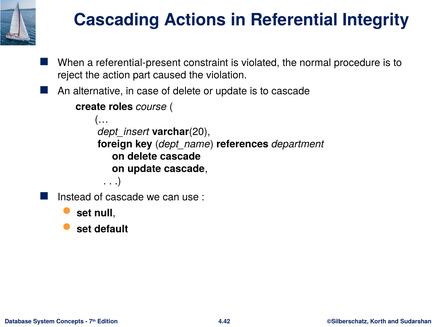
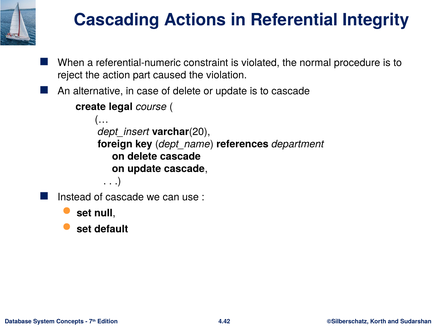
referential-present: referential-present -> referential-numeric
roles: roles -> legal
